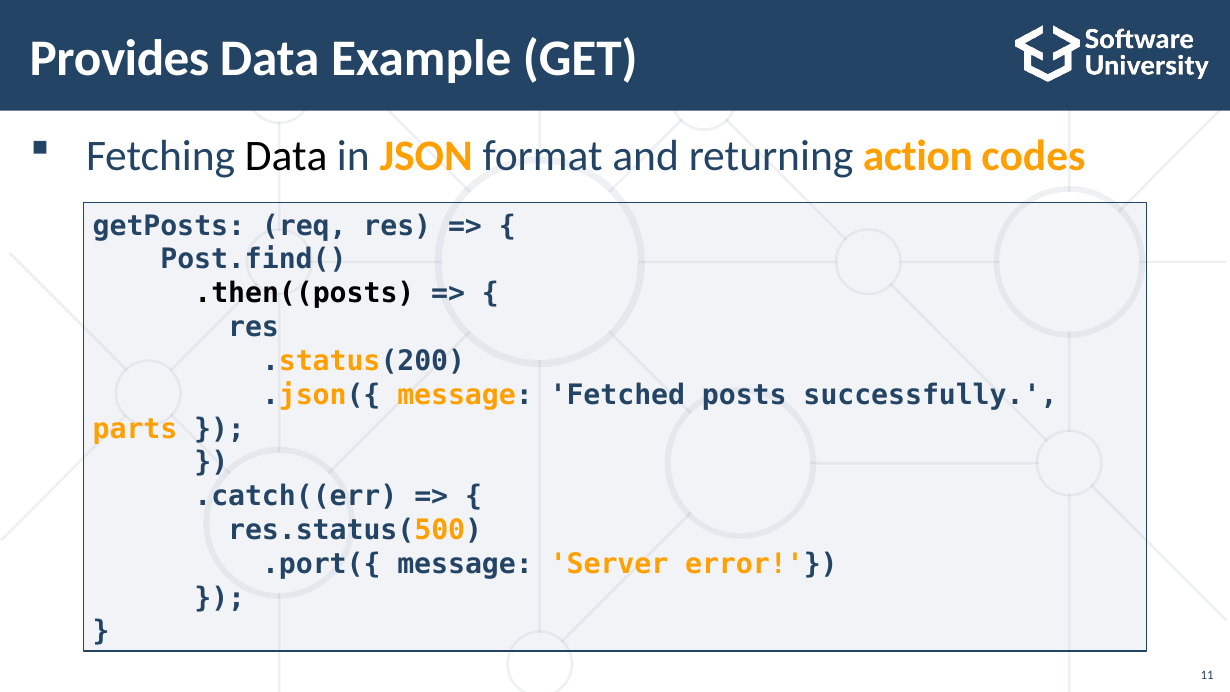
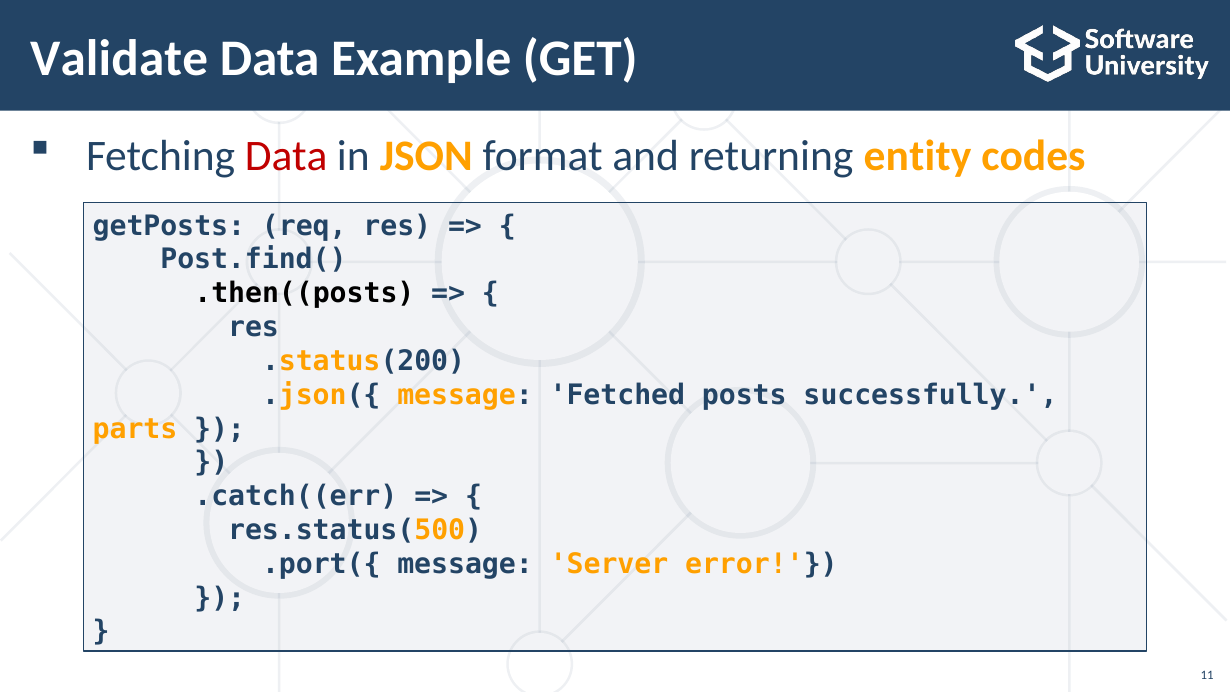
Provides: Provides -> Validate
Data at (286, 156) colour: black -> red
action: action -> entity
